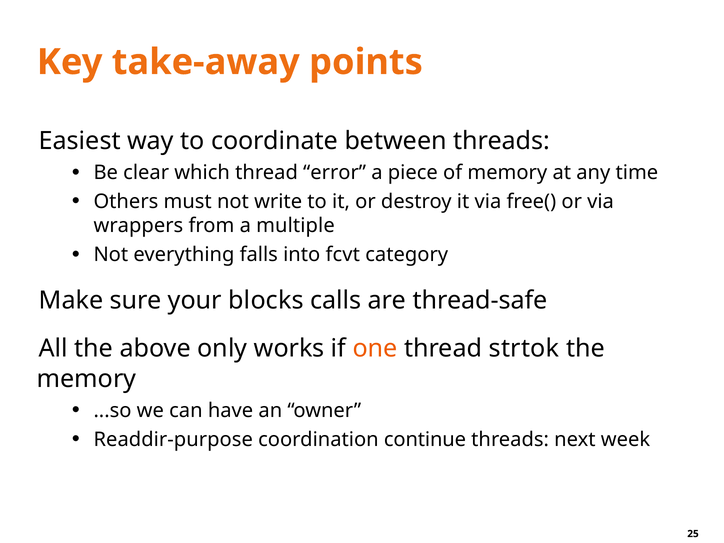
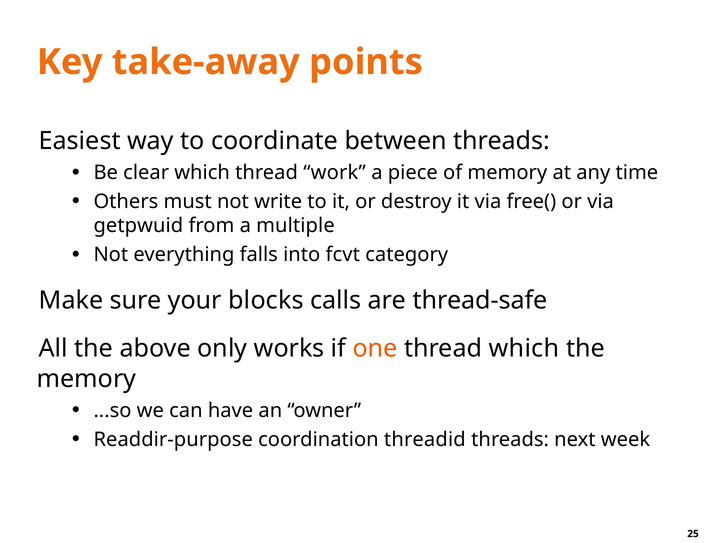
error: error -> work
wrappers: wrappers -> getpwuid
thread strtok: strtok -> which
continue: continue -> threadid
